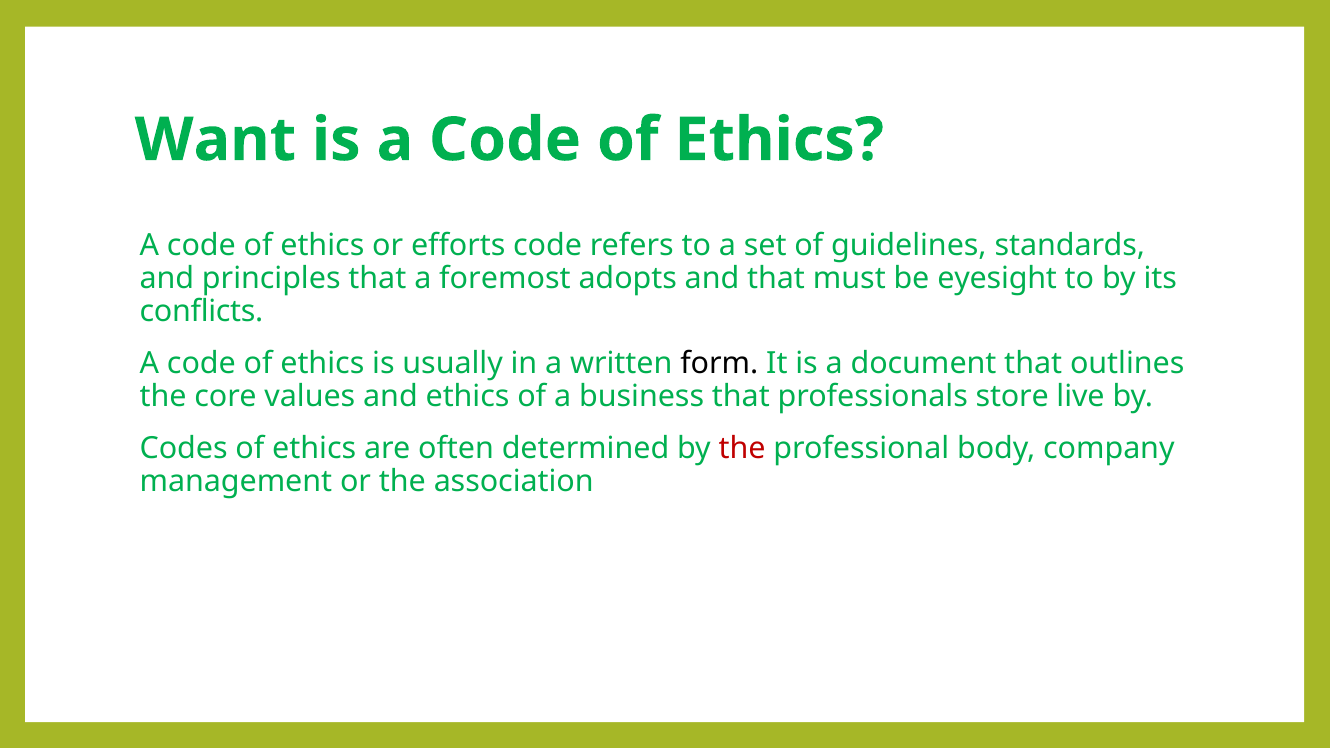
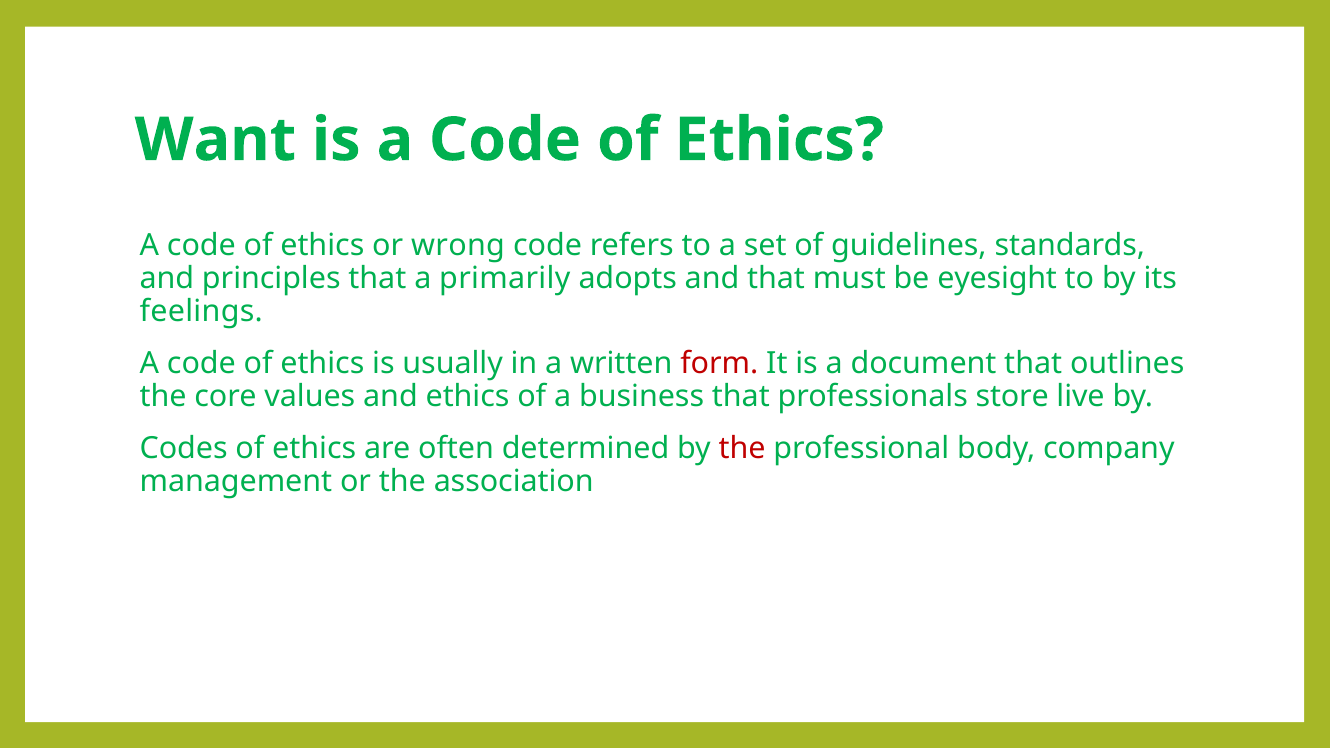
efforts: efforts -> wrong
foremost: foremost -> primarily
conflicts: conflicts -> feelings
form colour: black -> red
